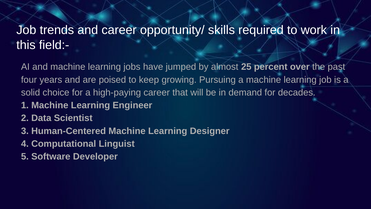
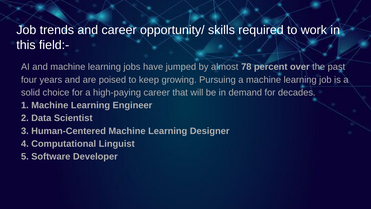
25: 25 -> 78
